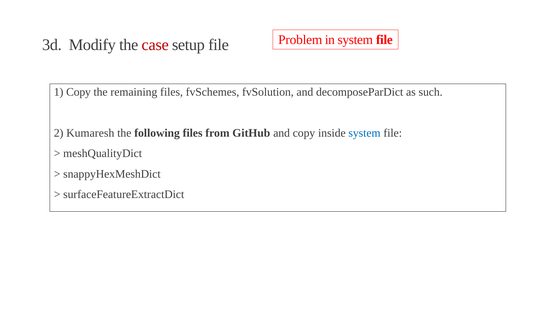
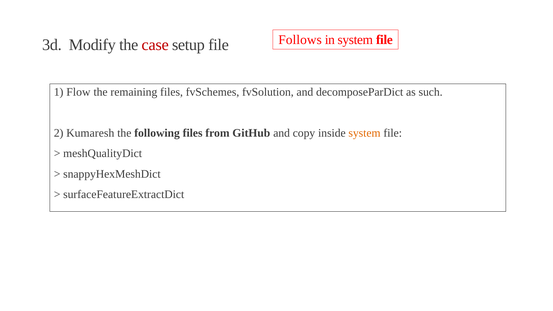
Problem: Problem -> Follows
1 Copy: Copy -> Flow
system at (364, 133) colour: blue -> orange
